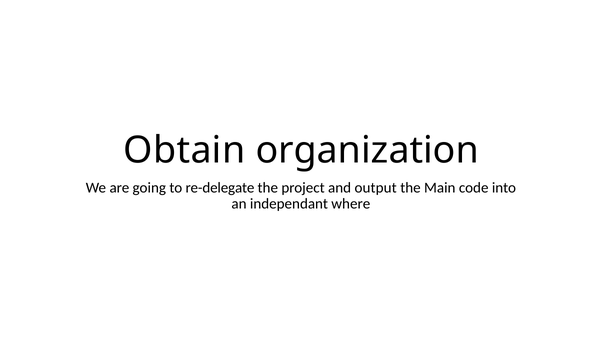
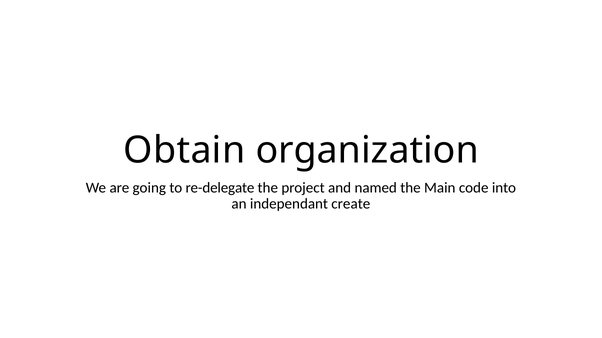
output: output -> named
where: where -> create
